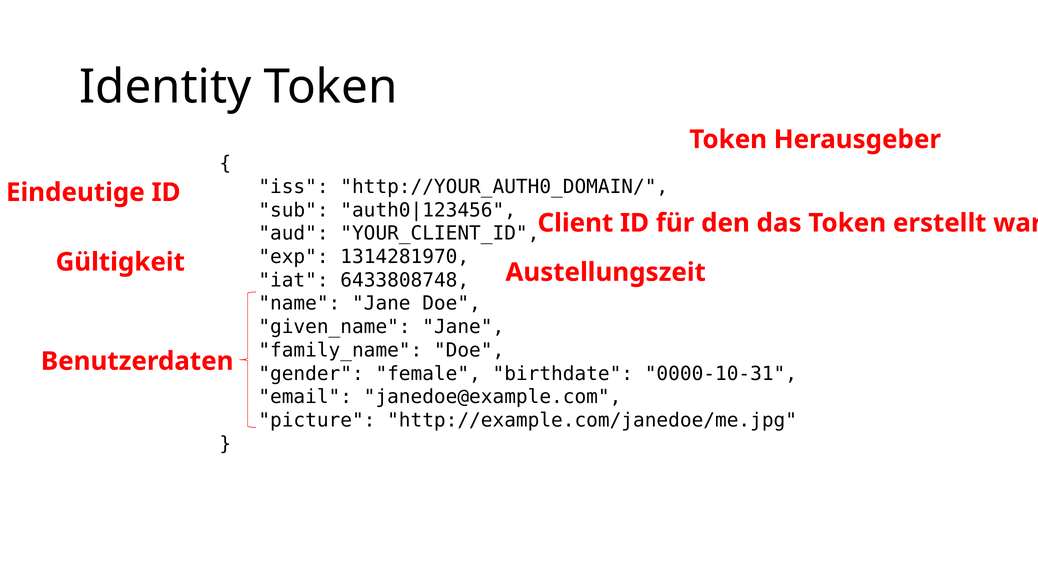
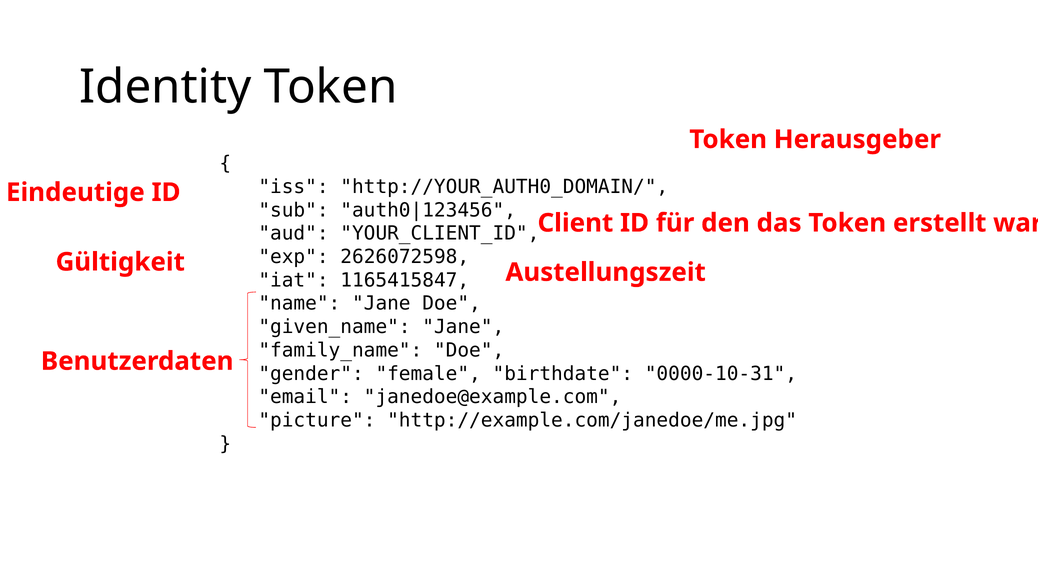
1314281970: 1314281970 -> 2626072598
6433808748: 6433808748 -> 1165415847
